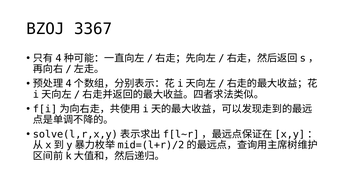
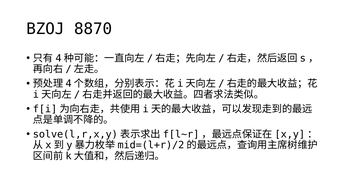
3367: 3367 -> 8870
